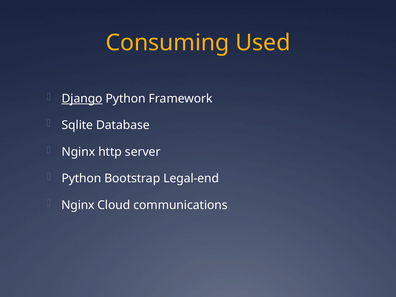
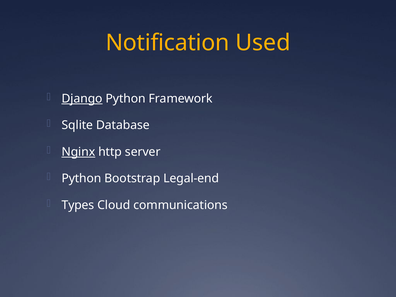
Consuming: Consuming -> Notification
Nginx at (78, 152) underline: none -> present
Nginx at (78, 205): Nginx -> Types
